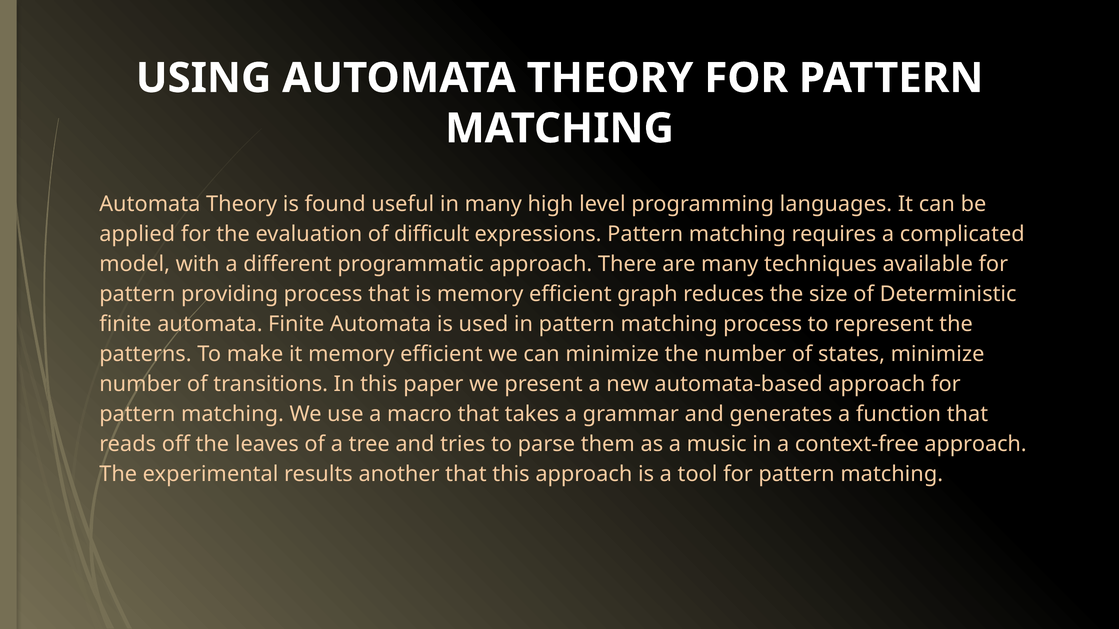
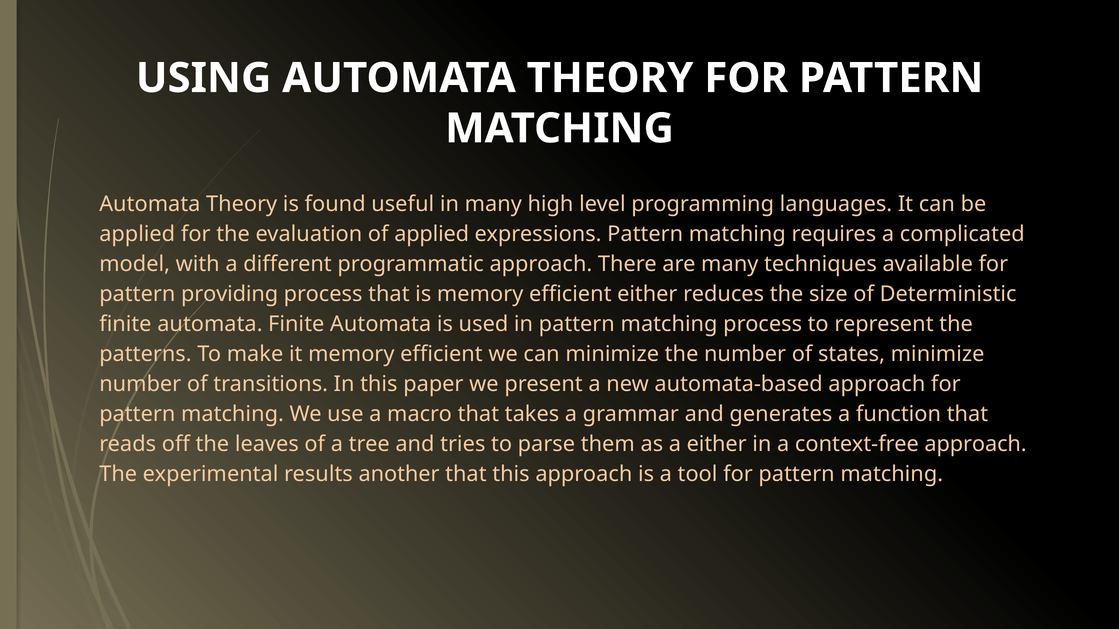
of difficult: difficult -> applied
efficient graph: graph -> either
a music: music -> either
